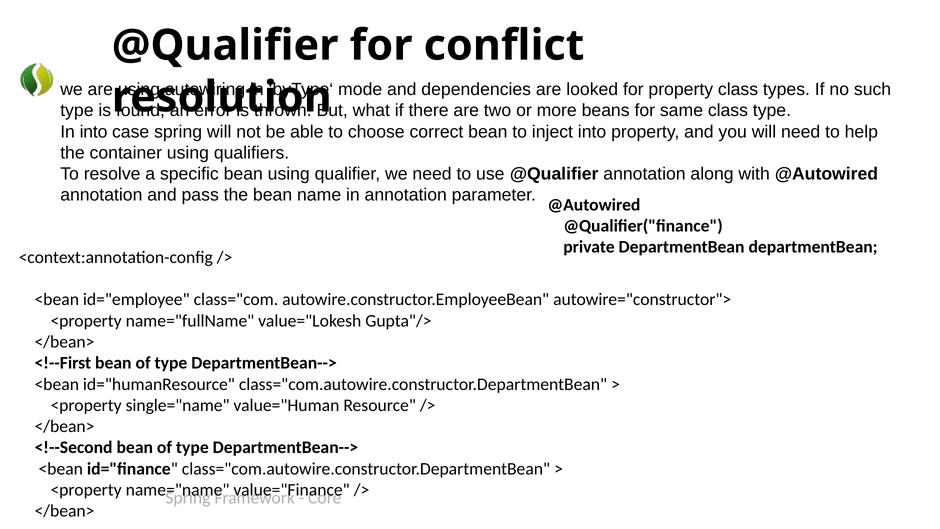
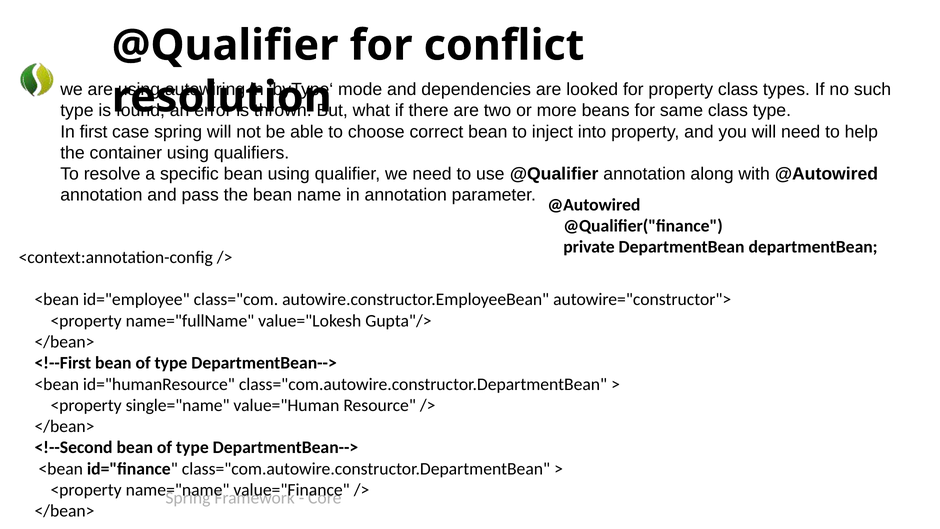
In into: into -> first
